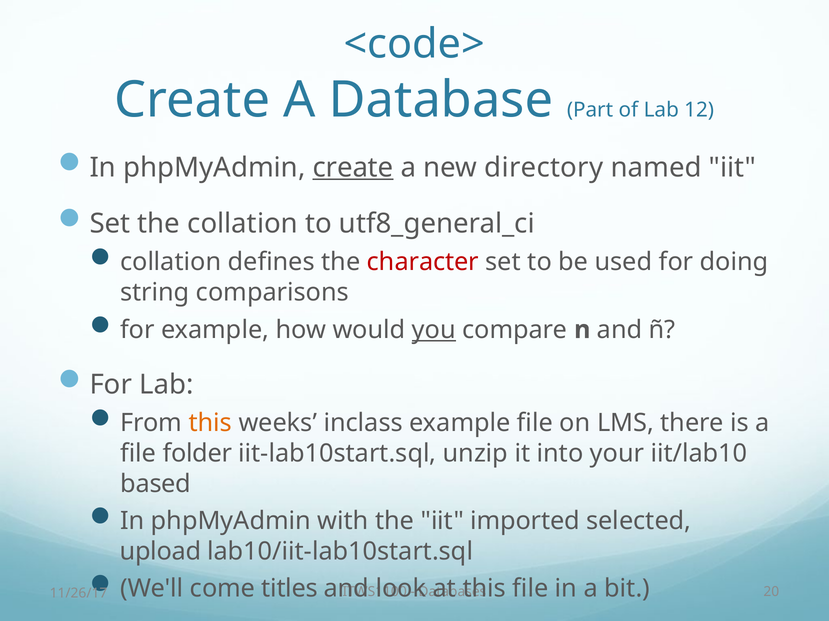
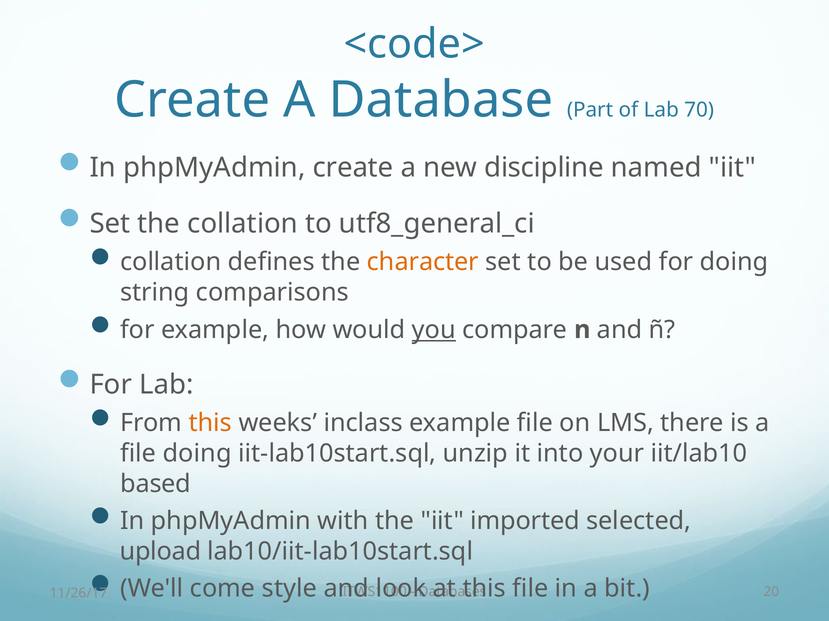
12: 12 -> 70
create at (353, 168) underline: present -> none
directory: directory -> discipline
character colour: red -> orange
file folder: folder -> doing
titles: titles -> style
